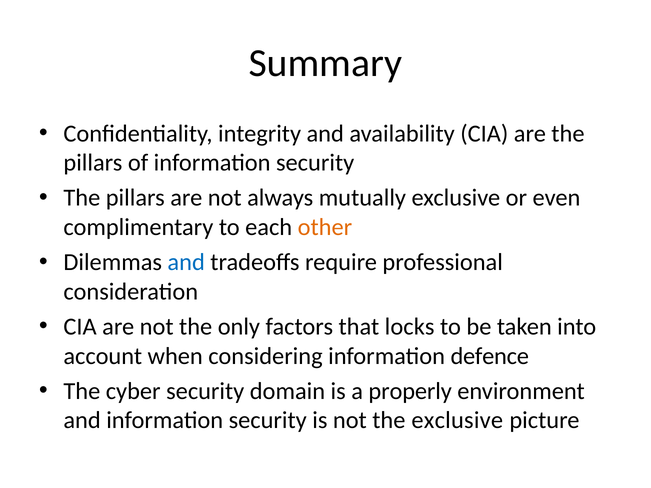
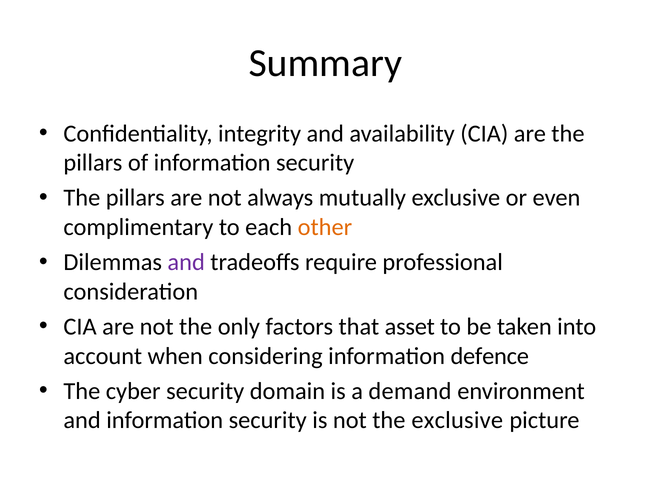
and at (186, 262) colour: blue -> purple
locks: locks -> asset
properly: properly -> demand
